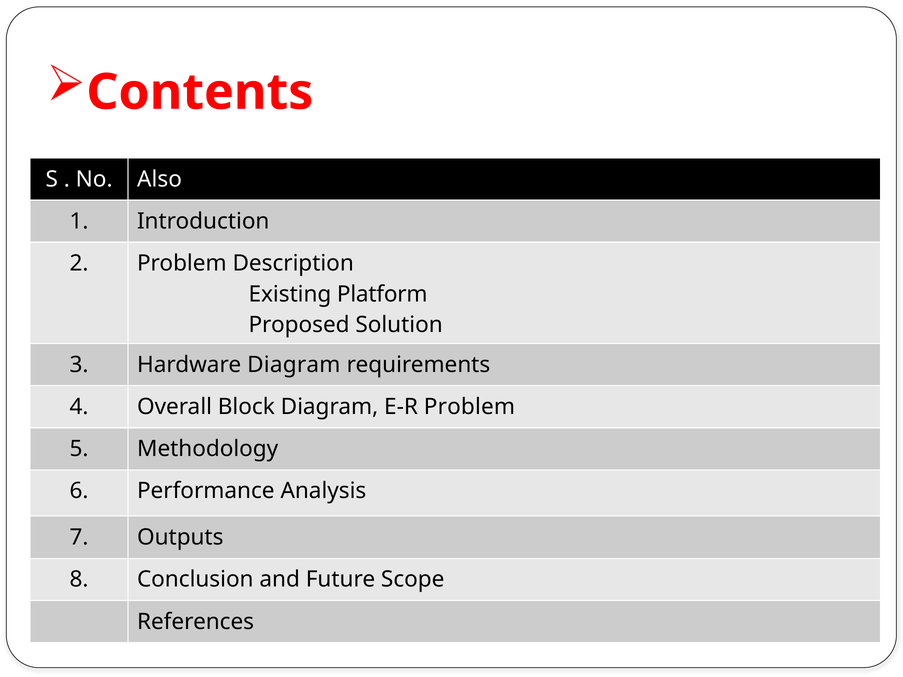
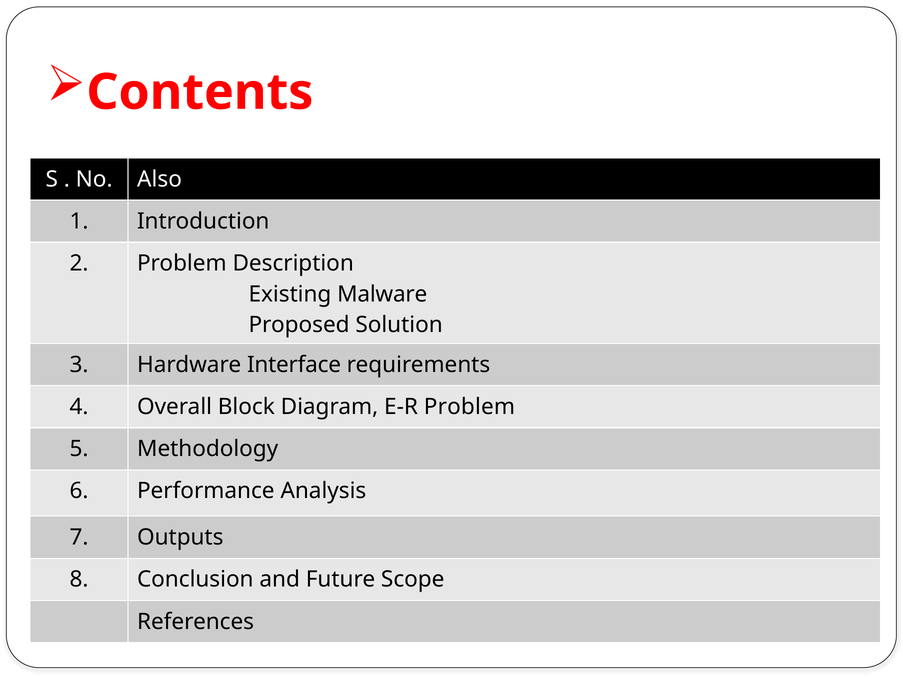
Platform: Platform -> Malware
Hardware Diagram: Diagram -> Interface
